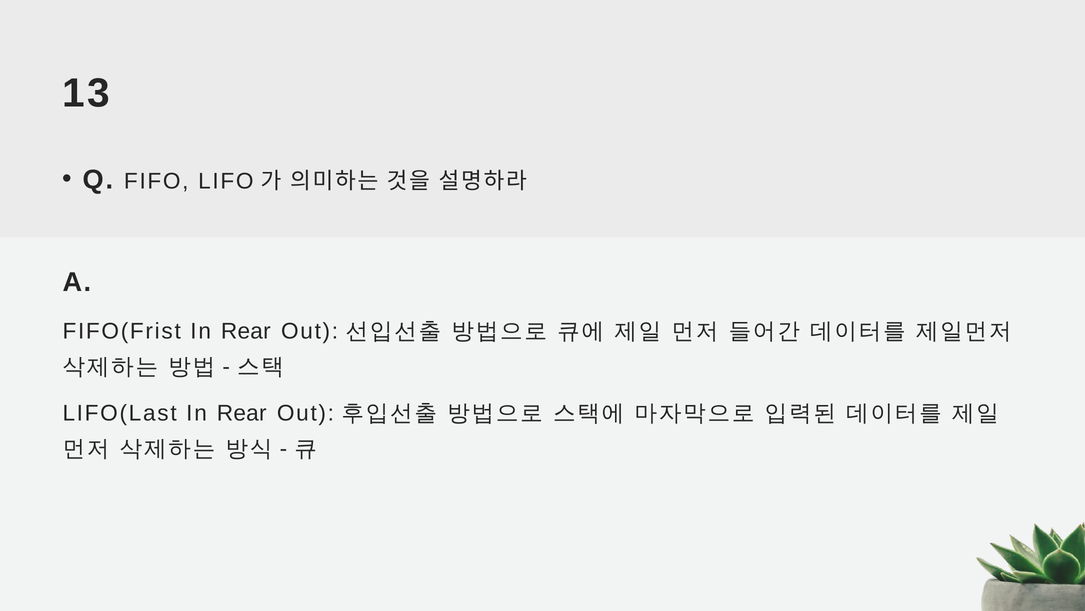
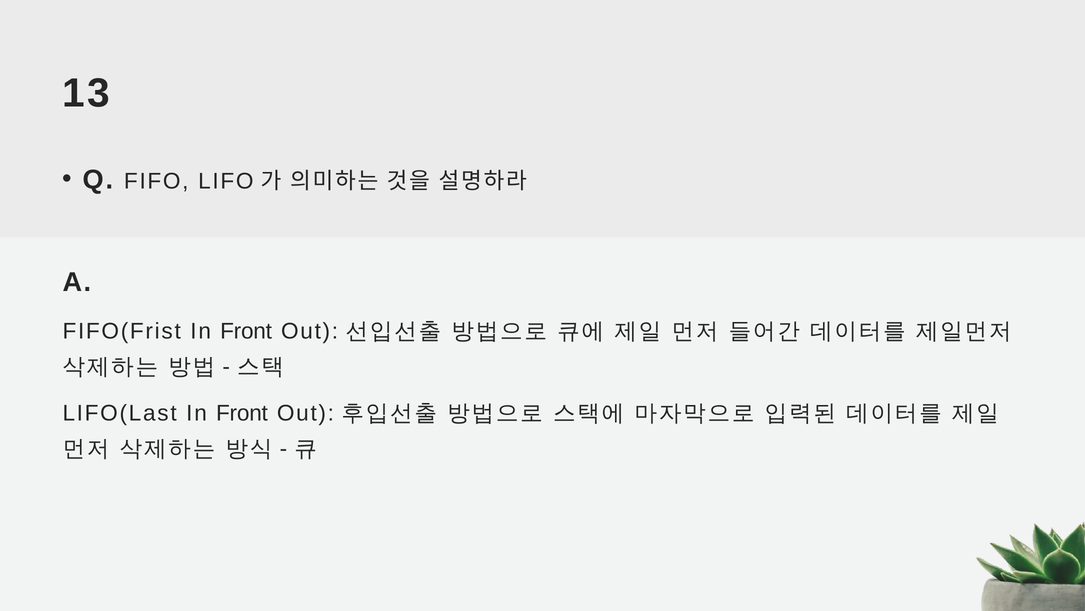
FIFO(Frist In Rear: Rear -> Front
LIFO(Last In Rear: Rear -> Front
